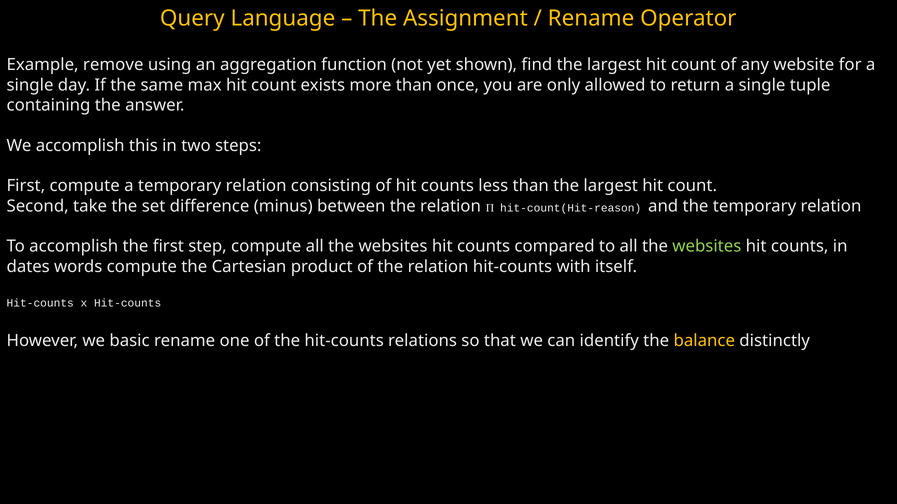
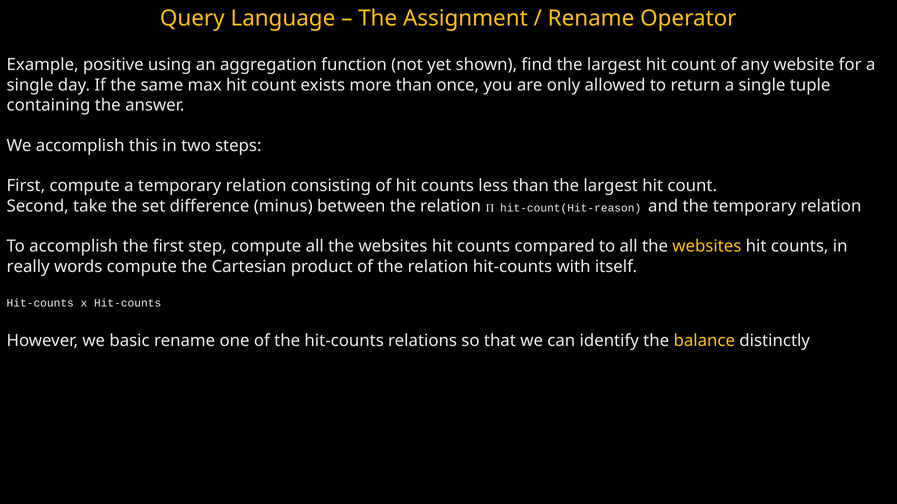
remove: remove -> positive
websites at (707, 247) colour: light green -> yellow
dates: dates -> really
